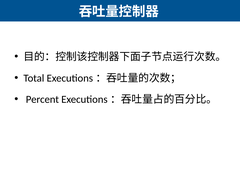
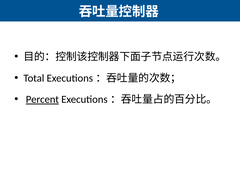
Percent underline: none -> present
